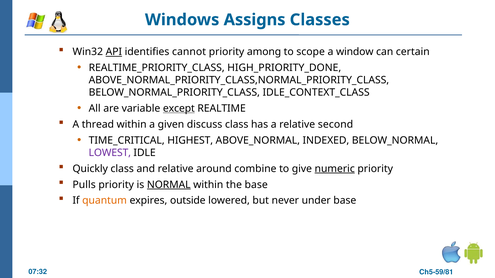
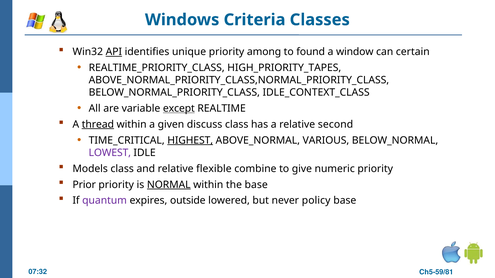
Assigns: Assigns -> Criteria
cannot: cannot -> unique
scope: scope -> found
HIGH_PRIORITY_DONE: HIGH_PRIORITY_DONE -> HIGH_PRIORITY_TAPES
thread underline: none -> present
HIGHEST underline: none -> present
INDEXED: INDEXED -> VARIOUS
Quickly: Quickly -> Models
around: around -> flexible
numeric underline: present -> none
Pulls: Pulls -> Prior
quantum colour: orange -> purple
under: under -> policy
